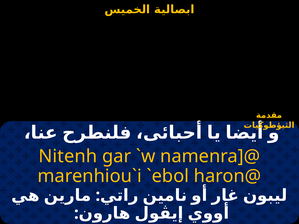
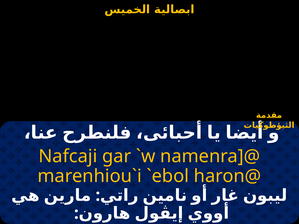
Nitenh: Nitenh -> Nafcaji
